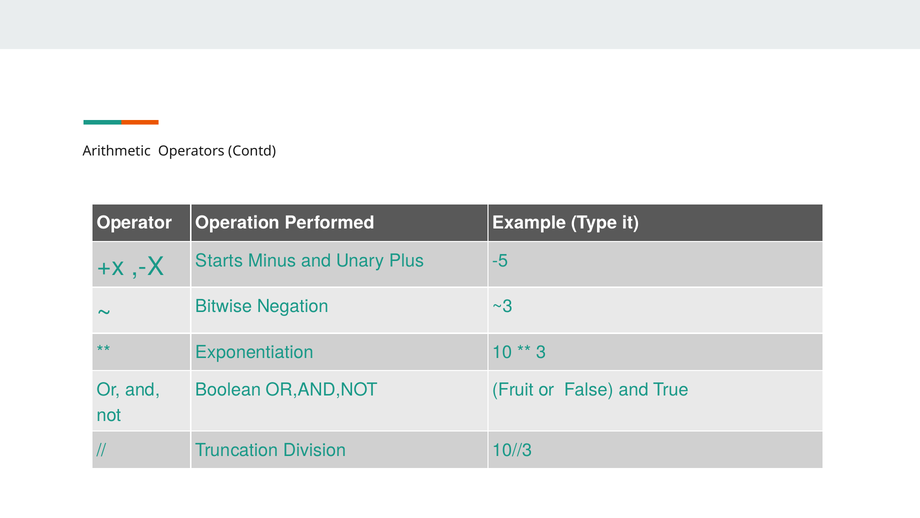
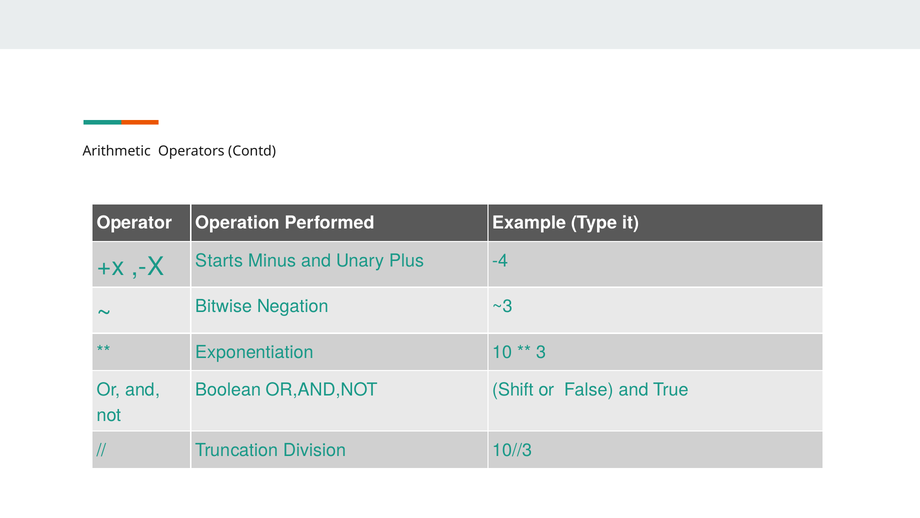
-5: -5 -> -4
Fruit: Fruit -> Shift
